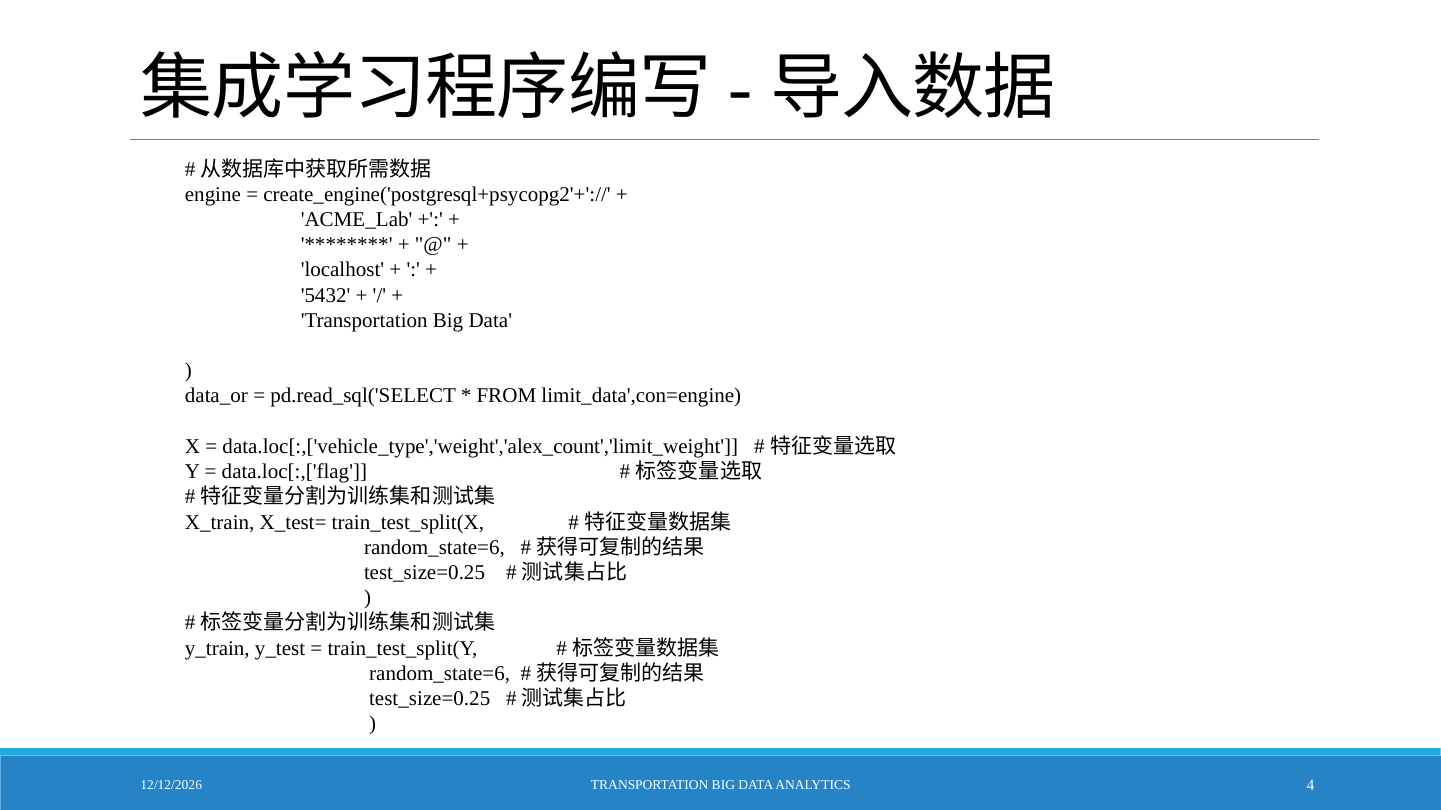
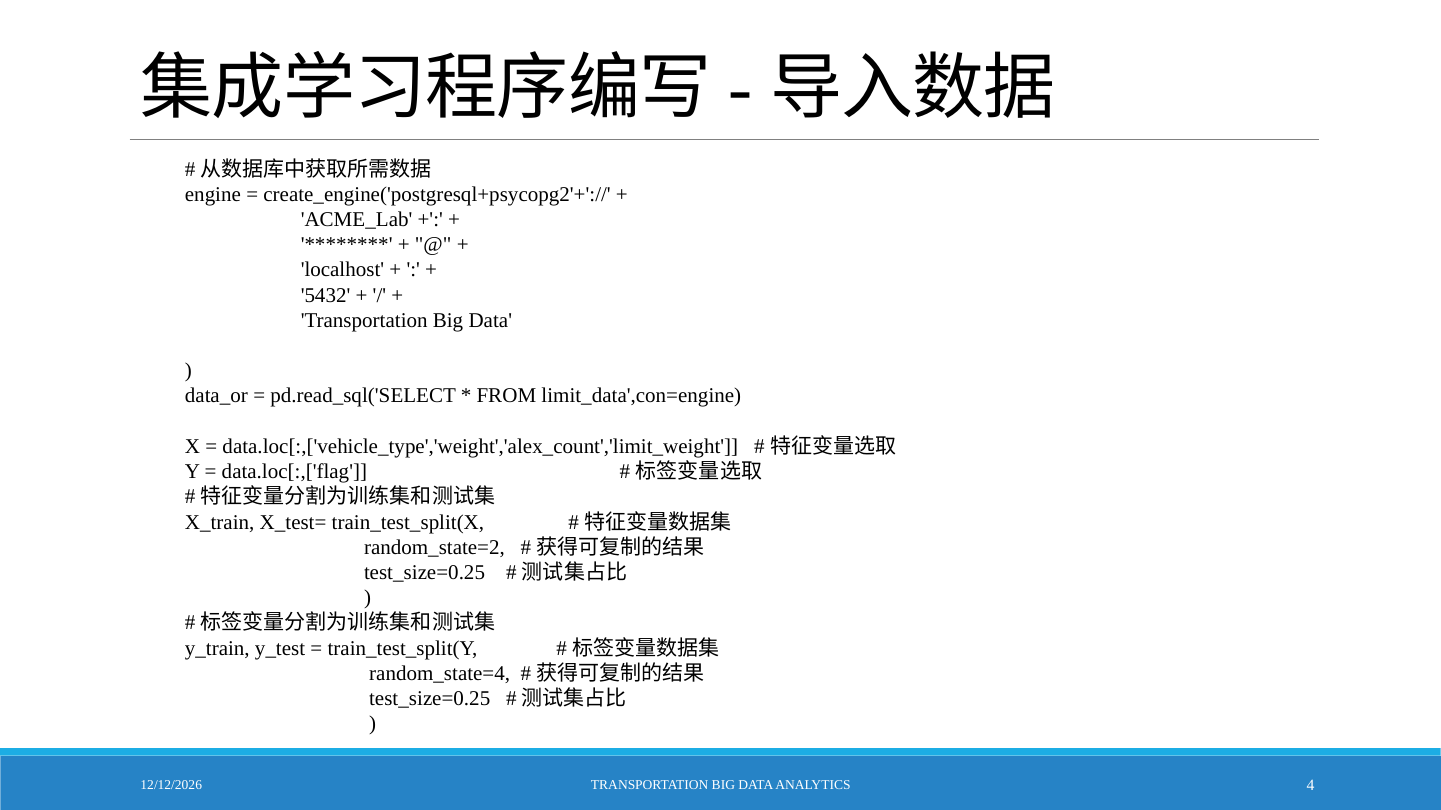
random_state=6 at (434, 548): random_state=6 -> random_state=2
random_state=6 at (440, 674): random_state=6 -> random_state=4
